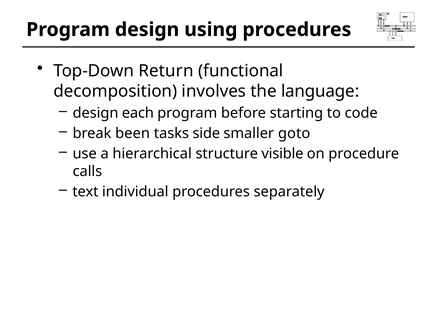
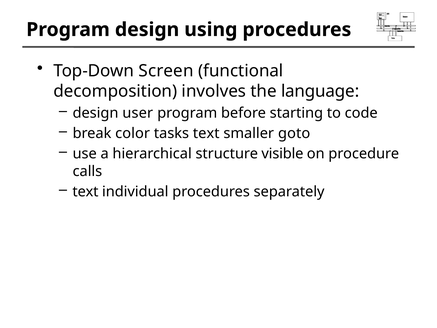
Return: Return -> Screen
each: each -> user
been: been -> color
tasks side: side -> text
